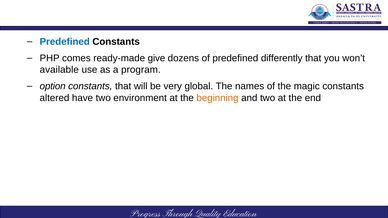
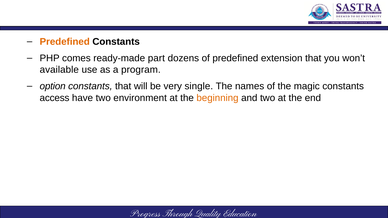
Predefined at (65, 42) colour: blue -> orange
give: give -> part
differently: differently -> extension
global: global -> single
altered: altered -> access
